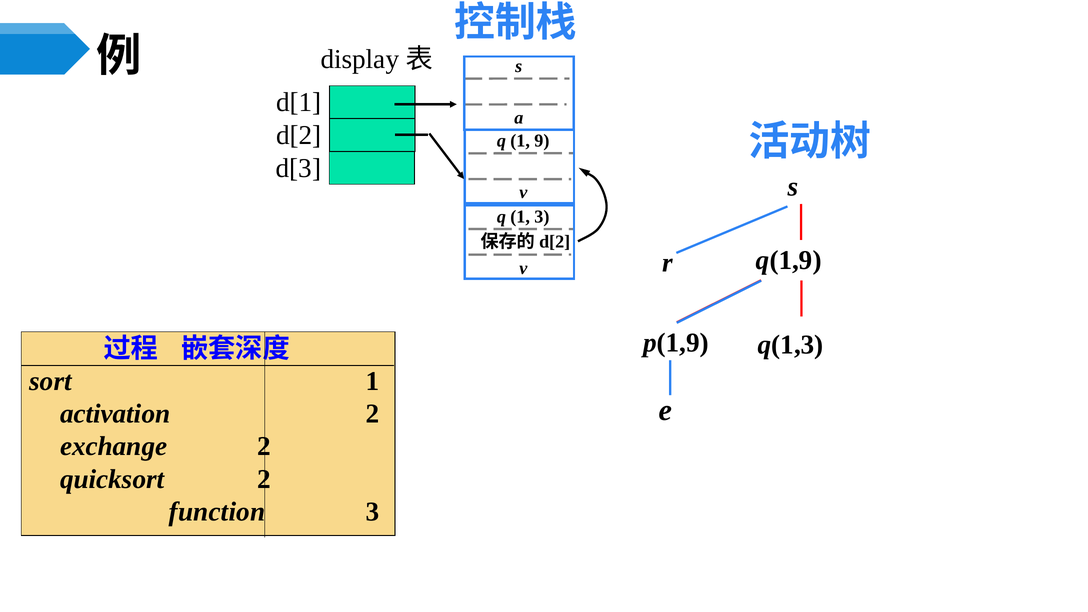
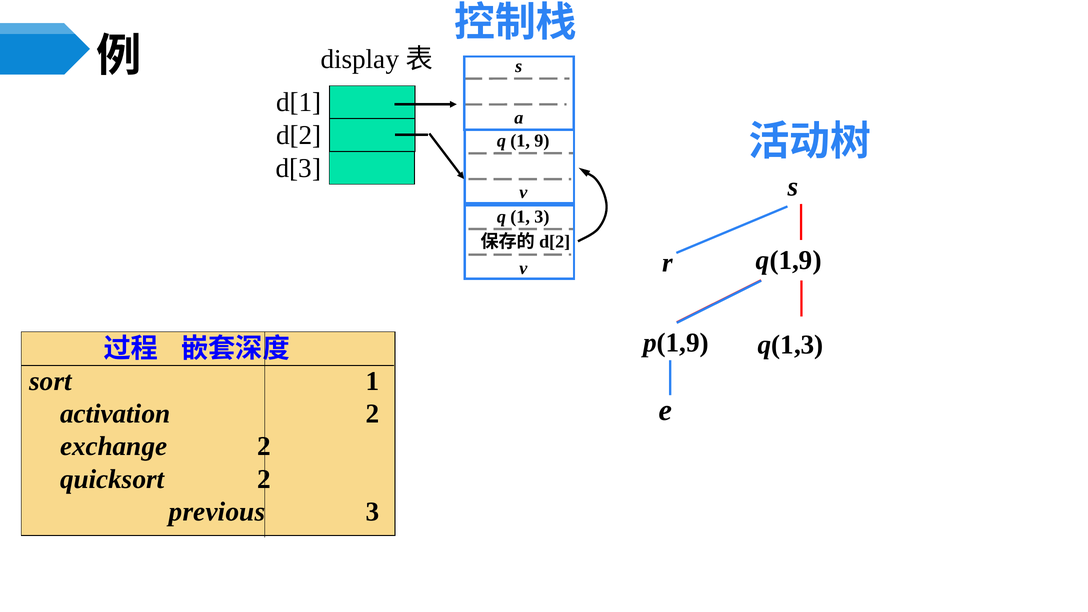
function: function -> previous
